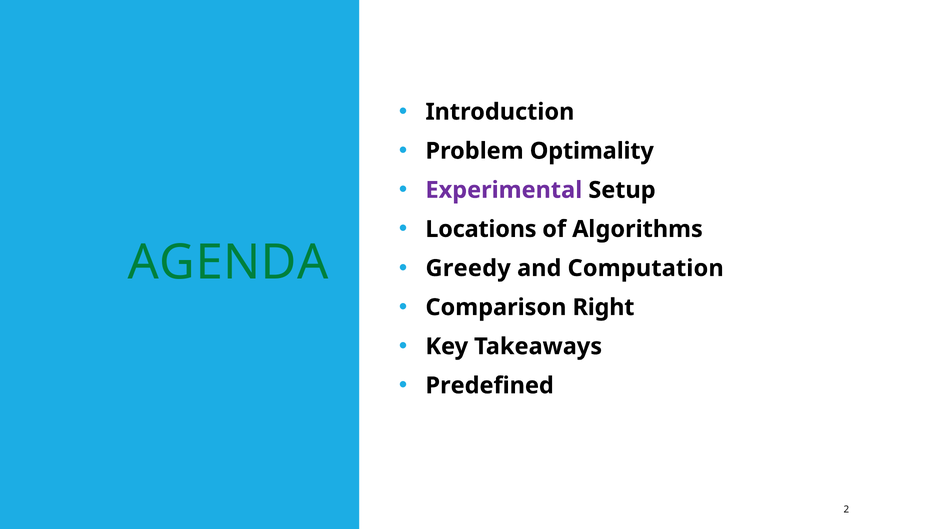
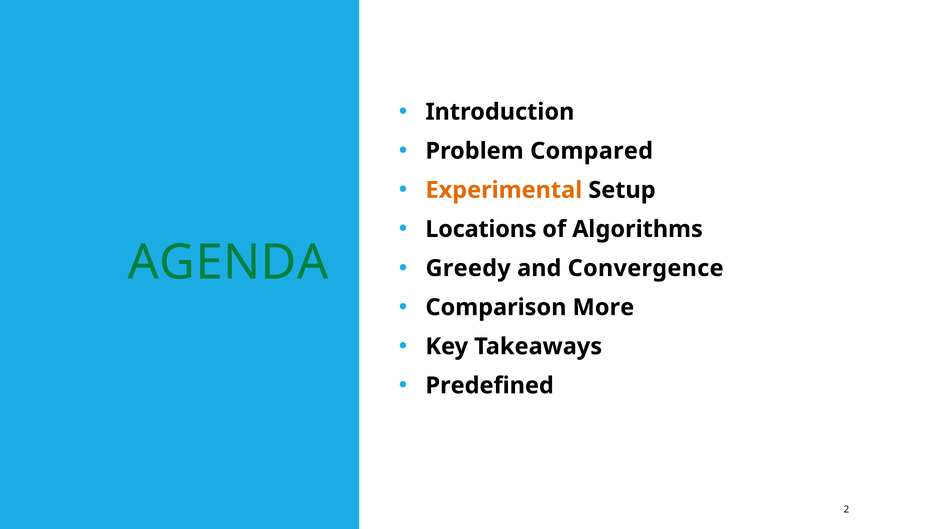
Optimality: Optimality -> Compared
Experimental colour: purple -> orange
Computation: Computation -> Convergence
Right: Right -> More
